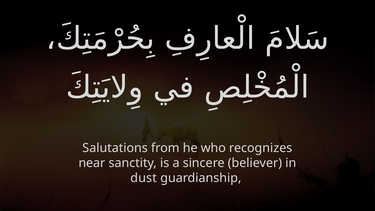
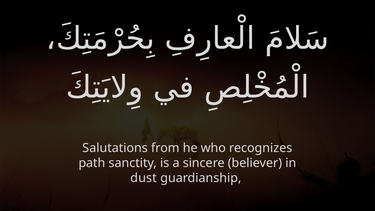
near: near -> path
